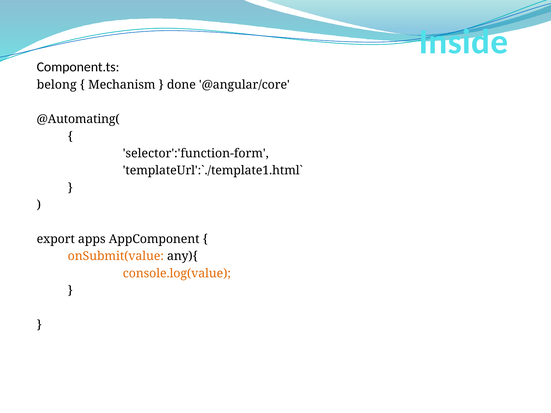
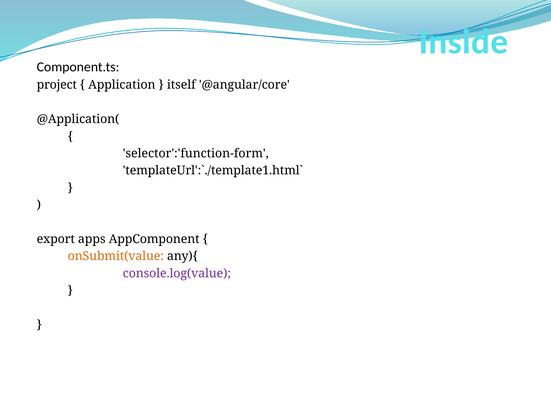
belong: belong -> project
Mechanism: Mechanism -> Application
done: done -> itself
@Automating(: @Automating( -> @Application(
console.log(value colour: orange -> purple
